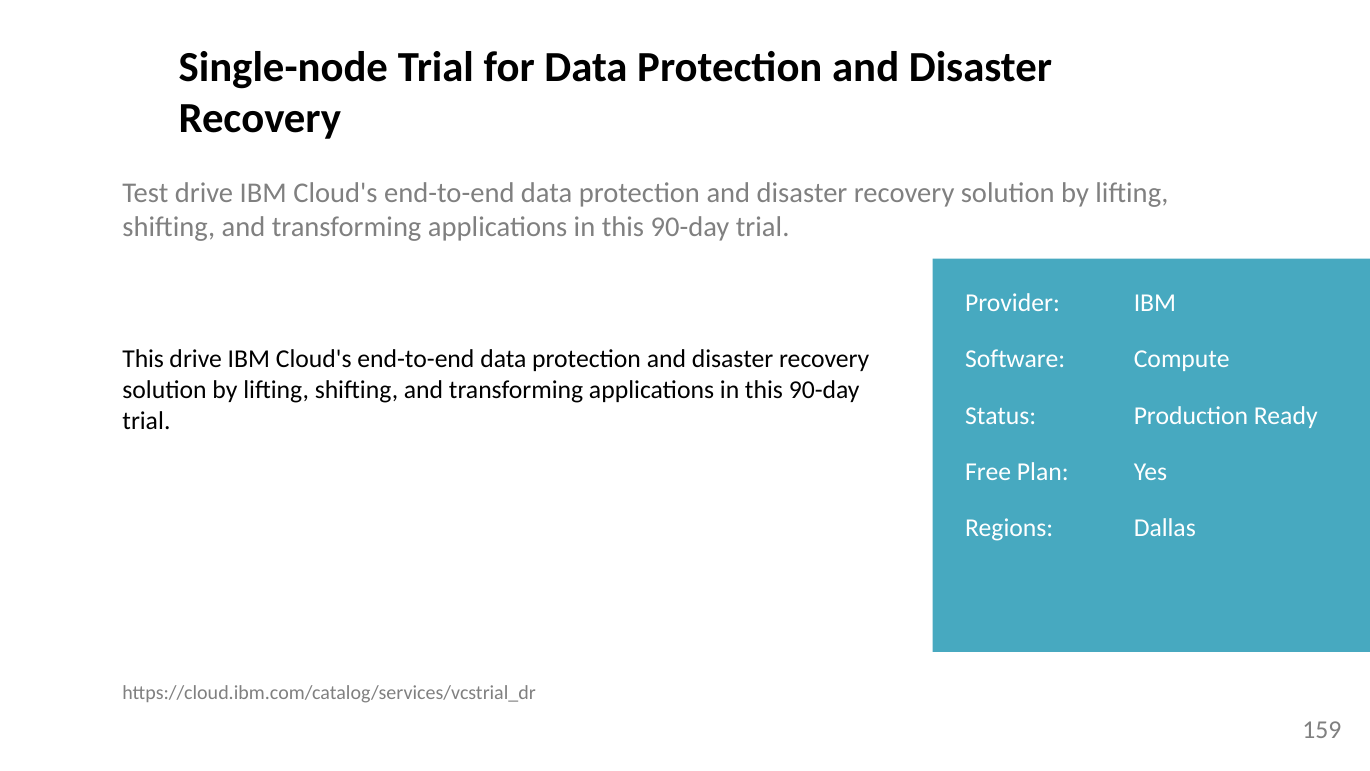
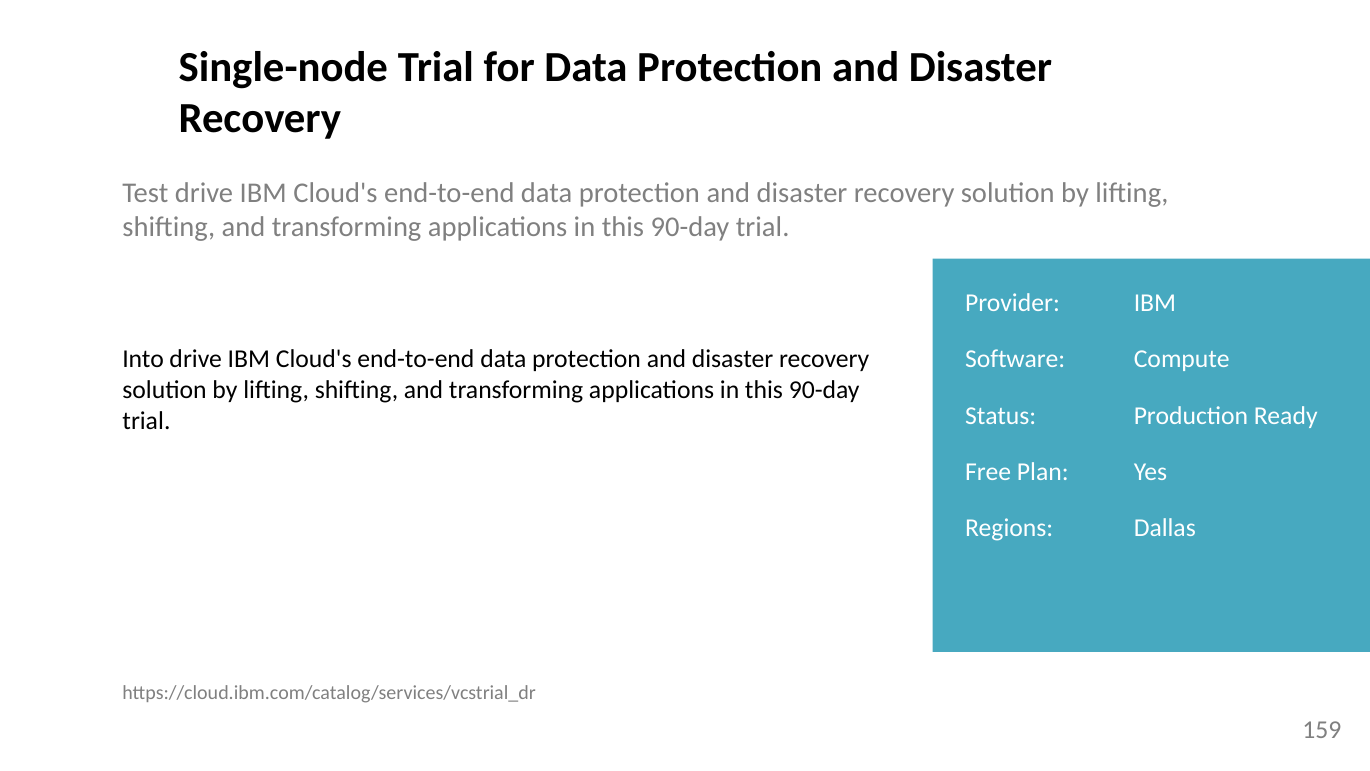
This at (143, 359): This -> Into
